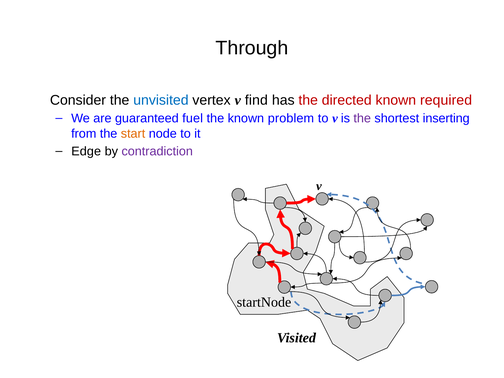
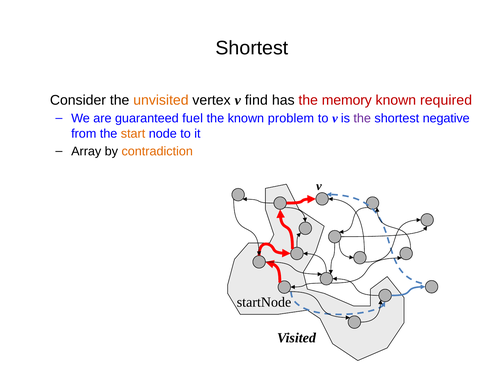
Through at (252, 48): Through -> Shortest
unvisited colour: blue -> orange
directed: directed -> memory
inserting: inserting -> negative
Edge: Edge -> Array
contradiction colour: purple -> orange
